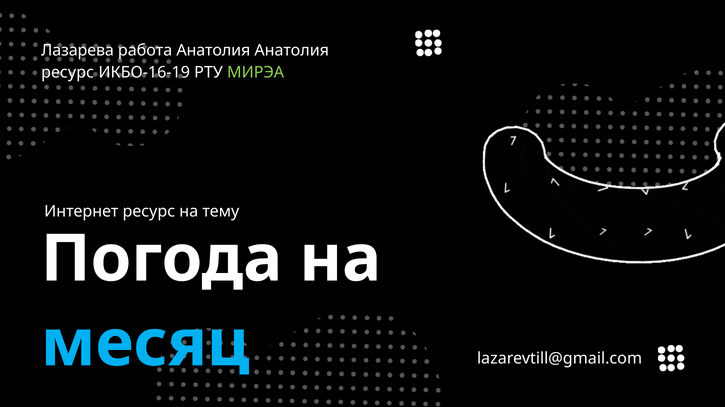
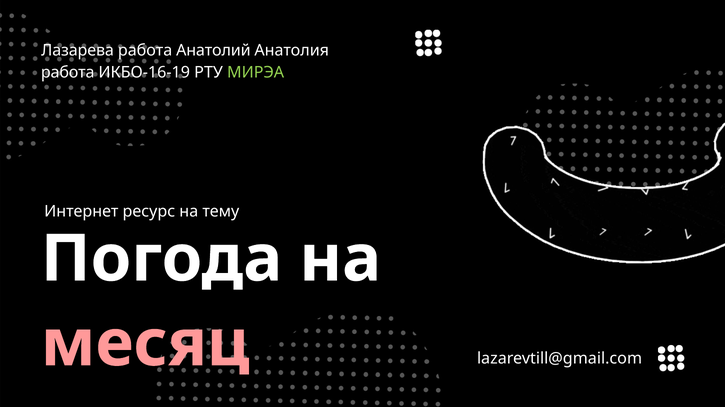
работа Анатолия: Анатолия -> Анатолий
ресурс at (68, 72): ресурс -> работа
месяц colour: light blue -> pink
